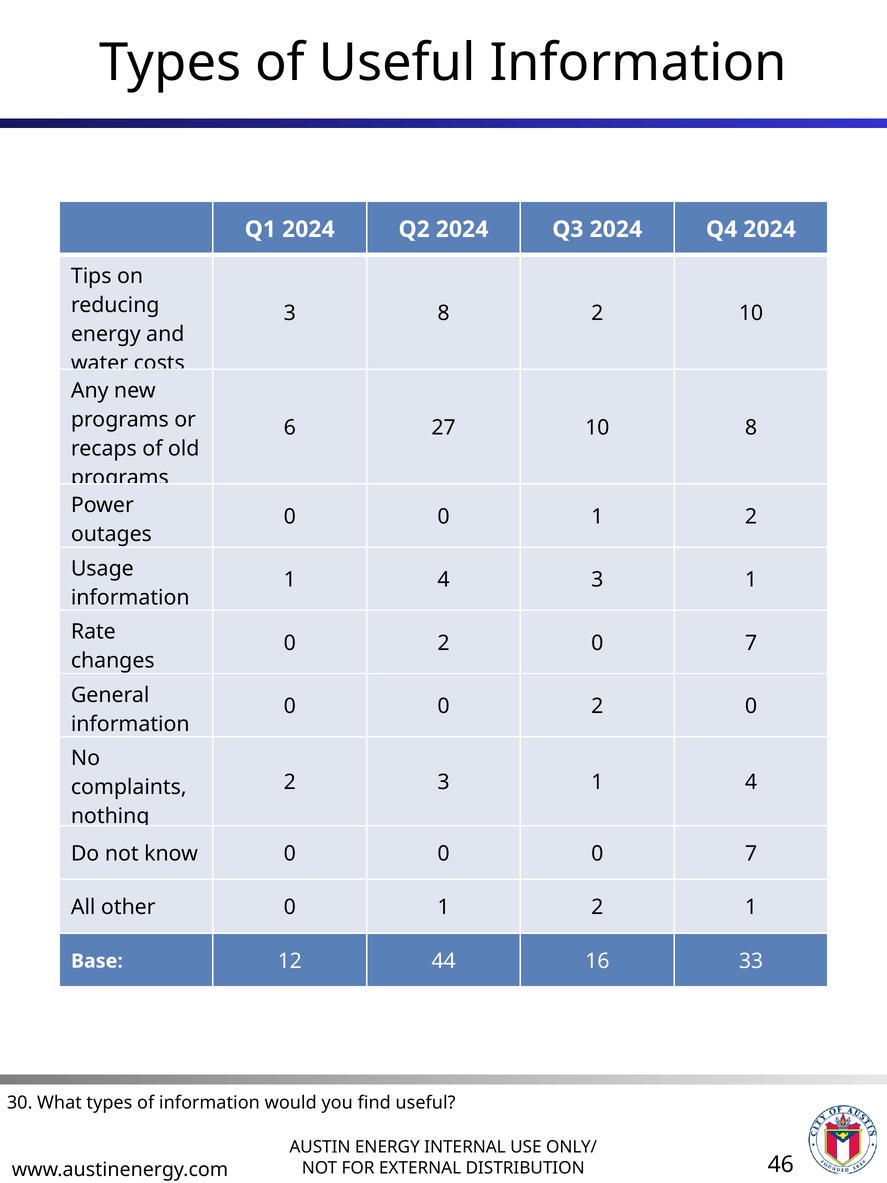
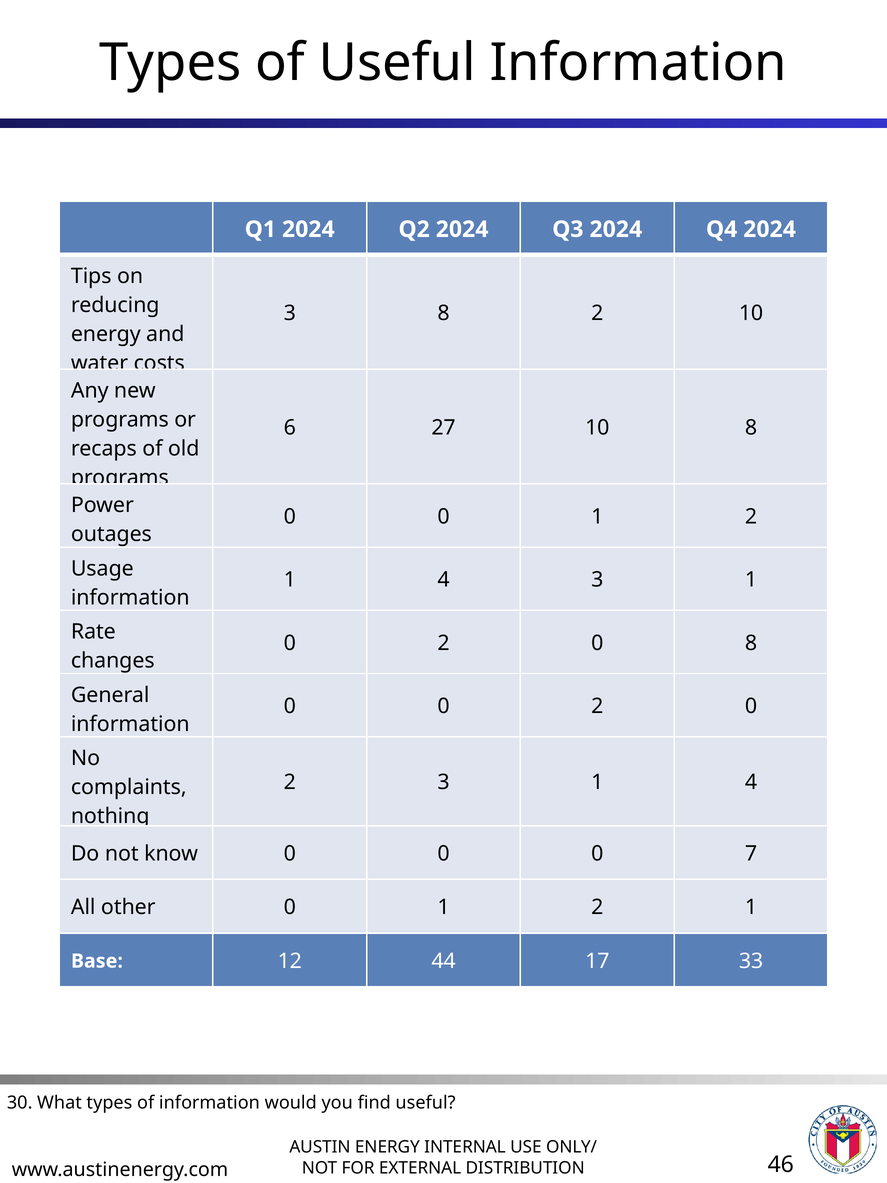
2 0 7: 7 -> 8
16: 16 -> 17
